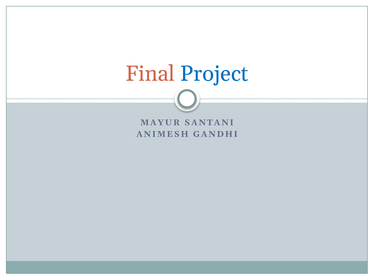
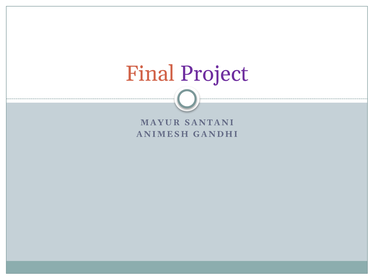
Project colour: blue -> purple
